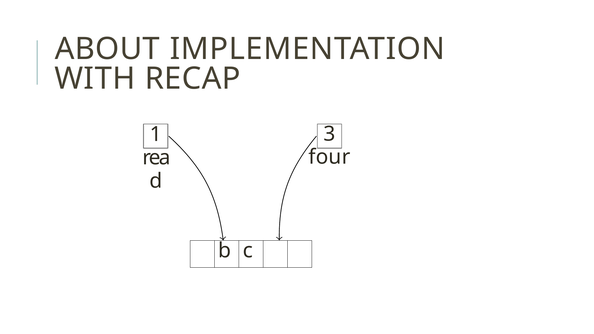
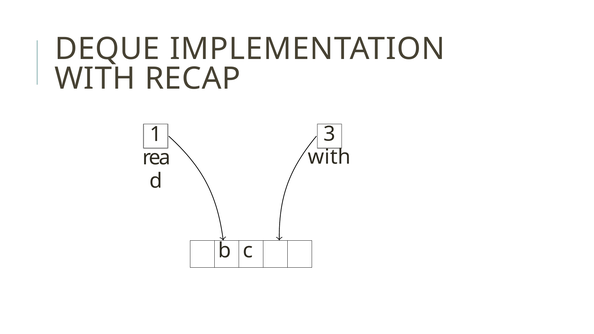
ABOUT: ABOUT -> DEQUE
four at (329, 157): four -> with
